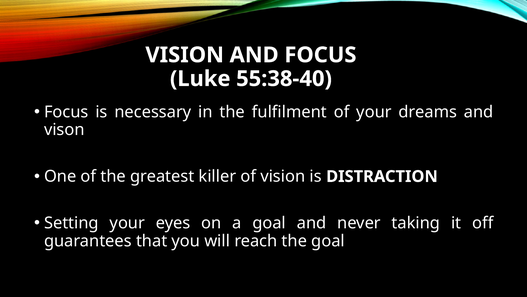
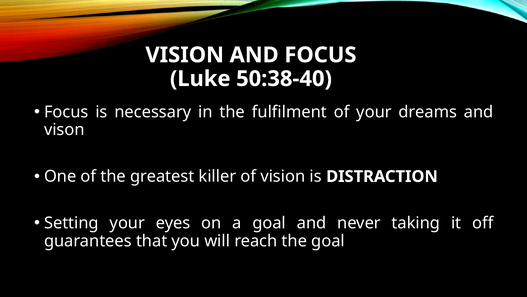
55:38-40: 55:38-40 -> 50:38-40
